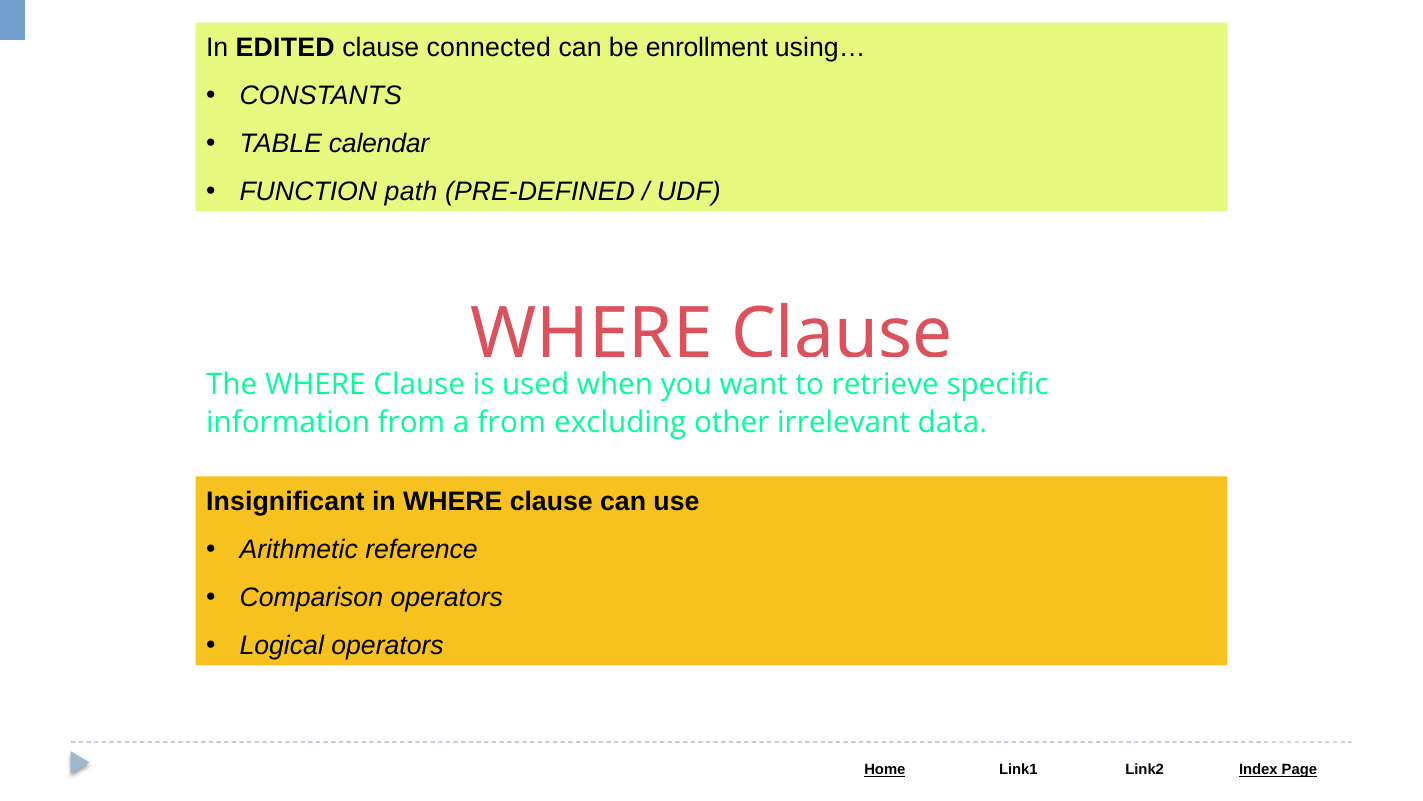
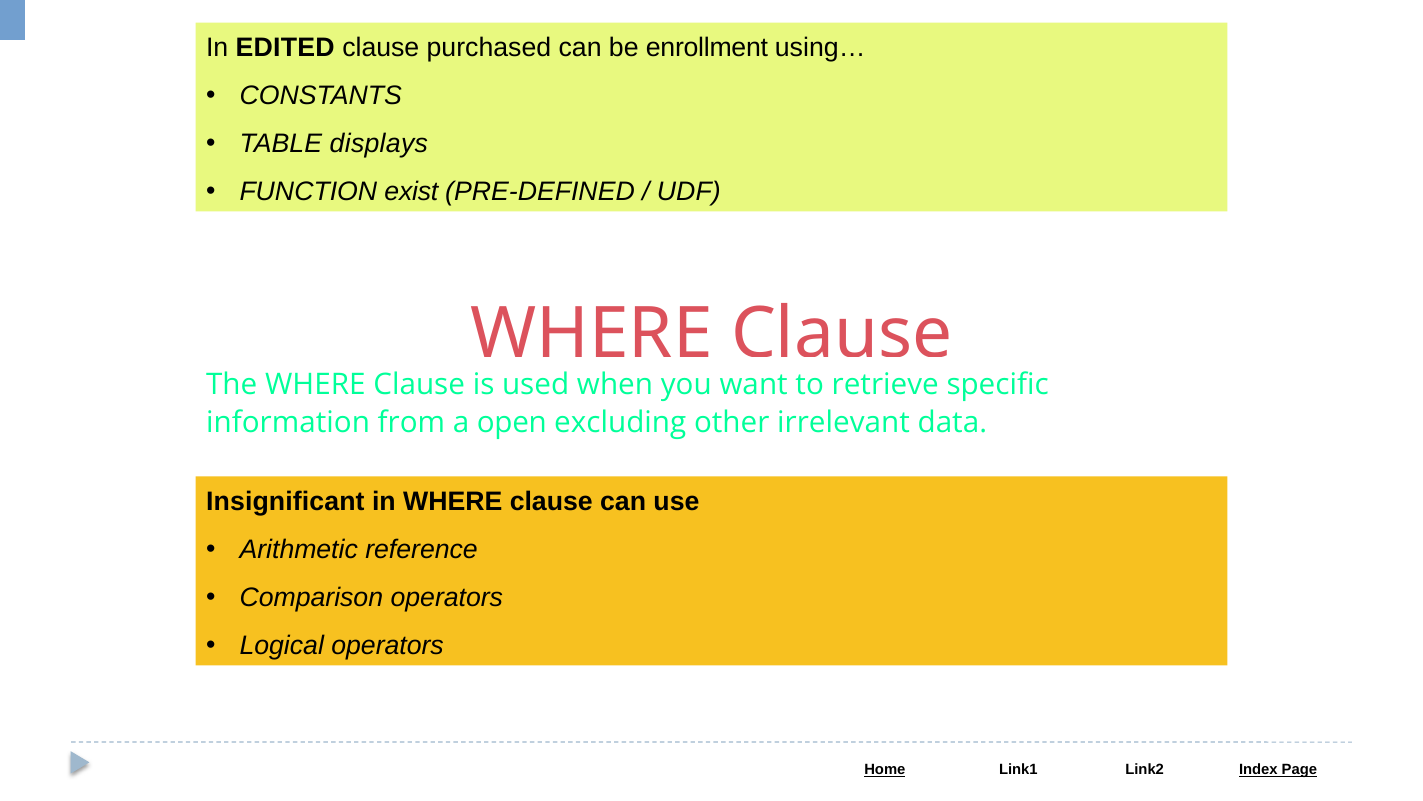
connected: connected -> purchased
calendar: calendar -> displays
path: path -> exist
a from: from -> open
